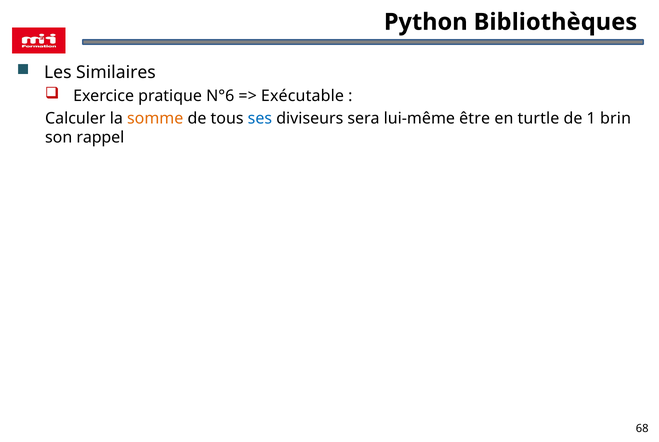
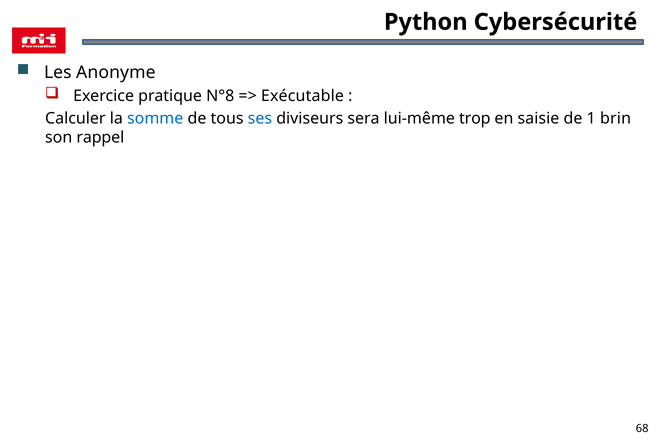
Bibliothèques: Bibliothèques -> Cybersécurité
Similaires: Similaires -> Anonyme
N°6: N°6 -> N°8
somme colour: orange -> blue
être: être -> trop
turtle: turtle -> saisie
